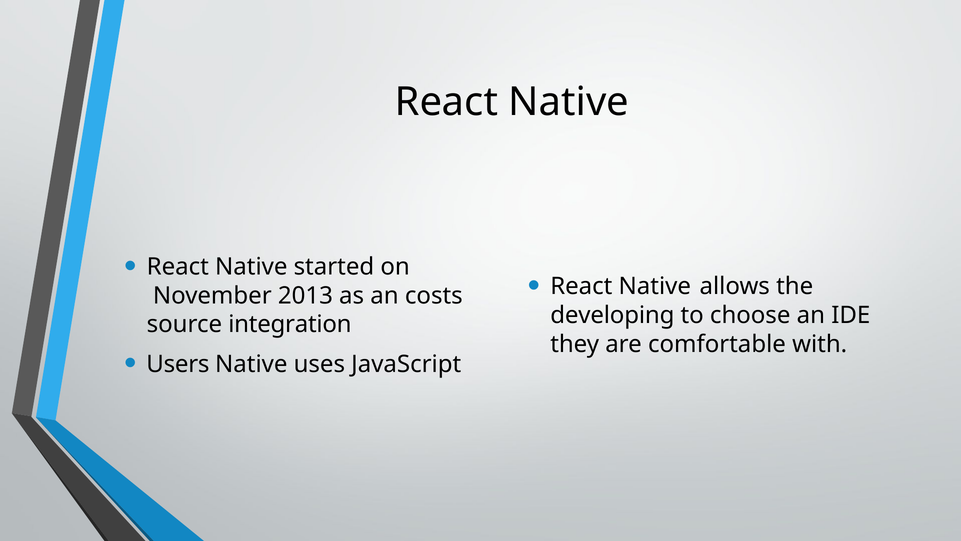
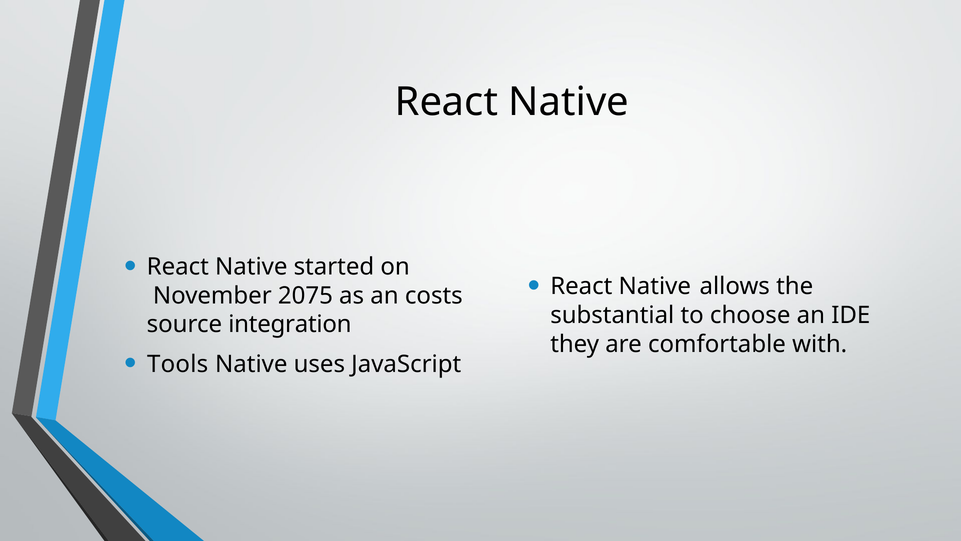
2013: 2013 -> 2075
developing: developing -> substantial
Users: Users -> Tools
